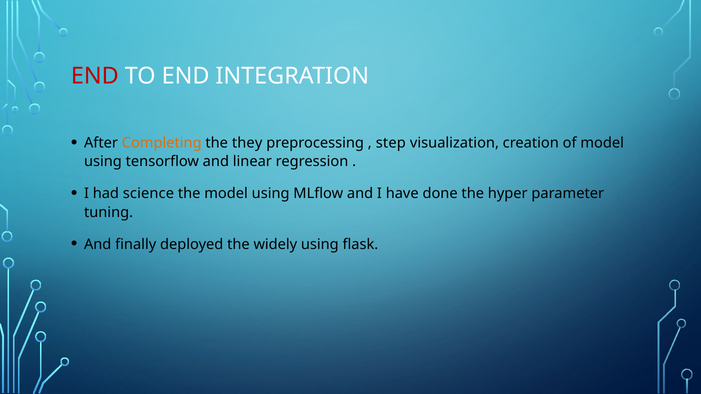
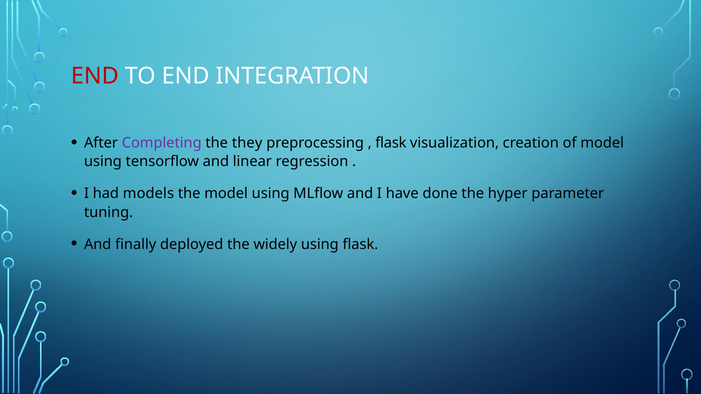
Completing colour: orange -> purple
step at (391, 143): step -> flask
science: science -> models
